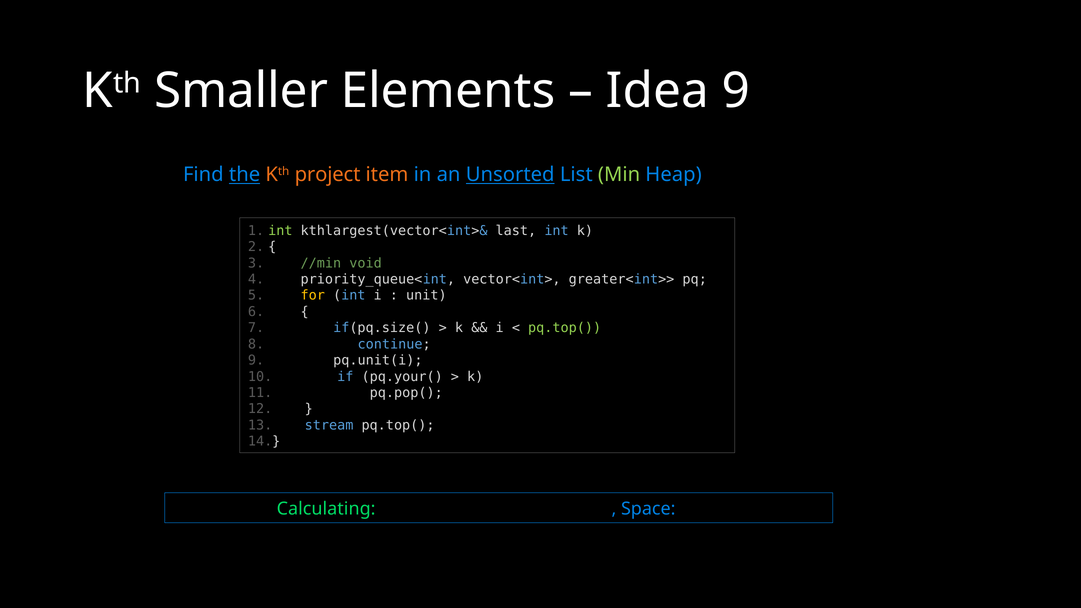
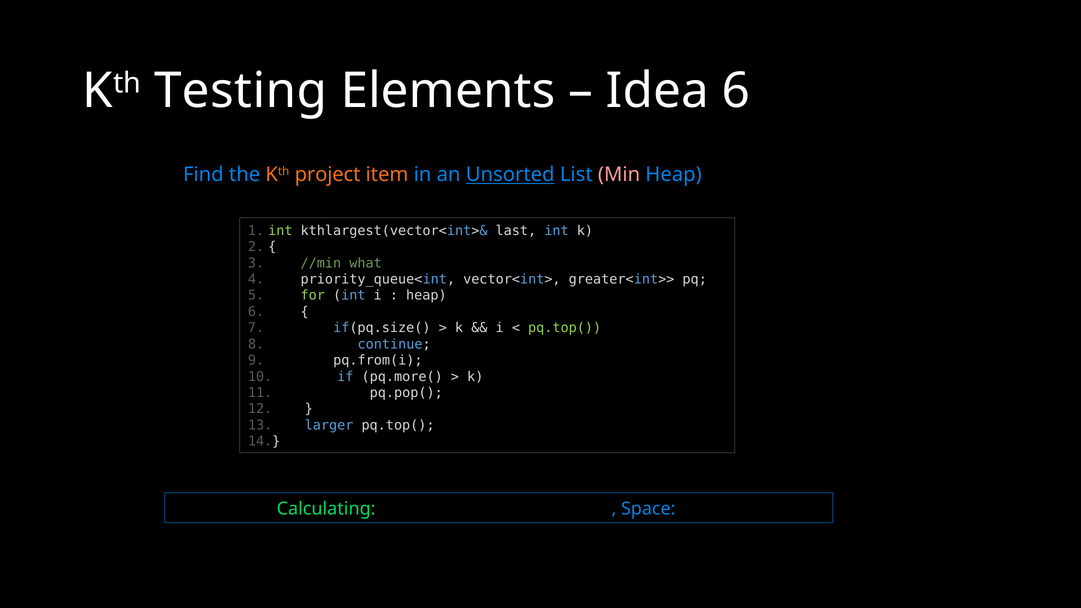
Smaller: Smaller -> Testing
Idea 9: 9 -> 6
the underline: present -> none
Min at (619, 175) colour: light green -> pink
void: void -> what
for colour: yellow -> light green
unit at (426, 296): unit -> heap
pq.unit(i: pq.unit(i -> pq.from(i
pq.your(: pq.your( -> pq.more(
stream: stream -> larger
